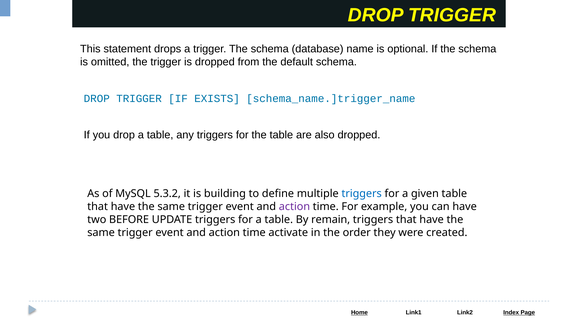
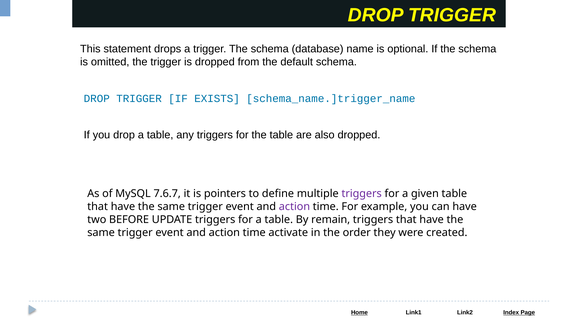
5.3.2: 5.3.2 -> 7.6.7
building: building -> pointers
triggers at (362, 194) colour: blue -> purple
